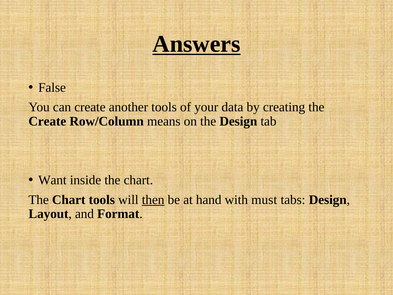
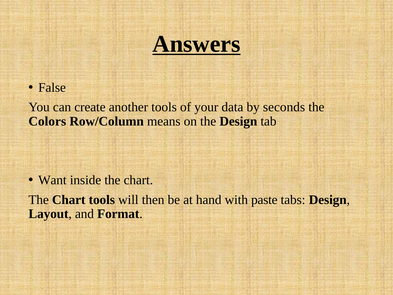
creating: creating -> seconds
Create at (47, 121): Create -> Colors
then underline: present -> none
must: must -> paste
